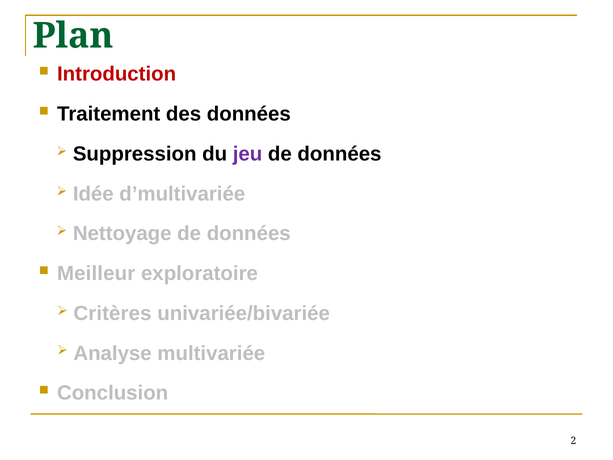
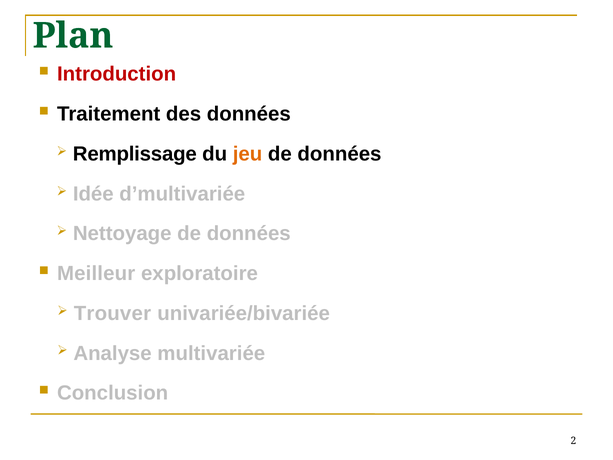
Suppression: Suppression -> Remplissage
jeu colour: purple -> orange
Critères: Critères -> Trouver
